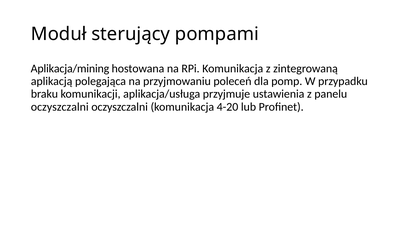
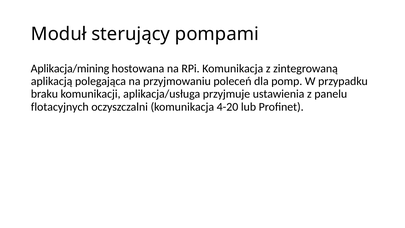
oczyszczalni at (60, 107): oczyszczalni -> flotacyjnych
